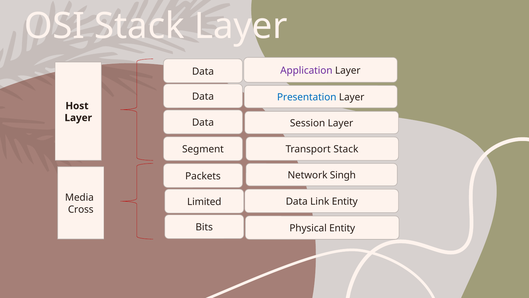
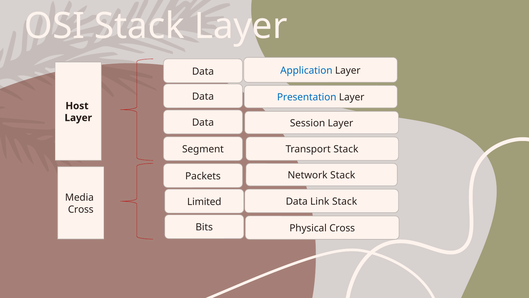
Application colour: purple -> blue
Network Singh: Singh -> Stack
Link Entity: Entity -> Stack
Physical Entity: Entity -> Cross
